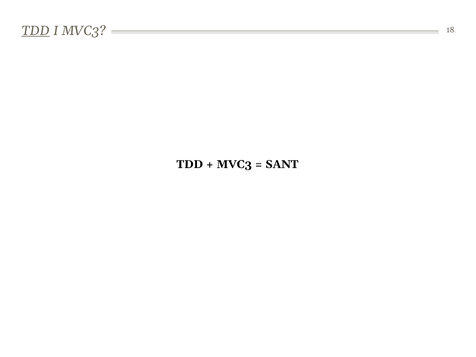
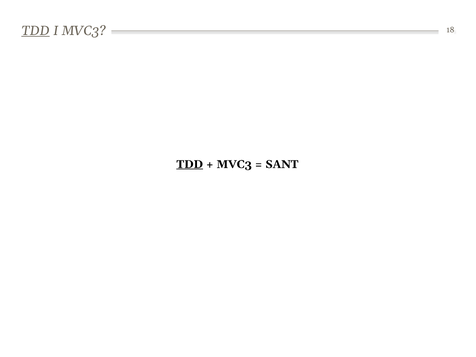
TDD at (190, 164) underline: none -> present
